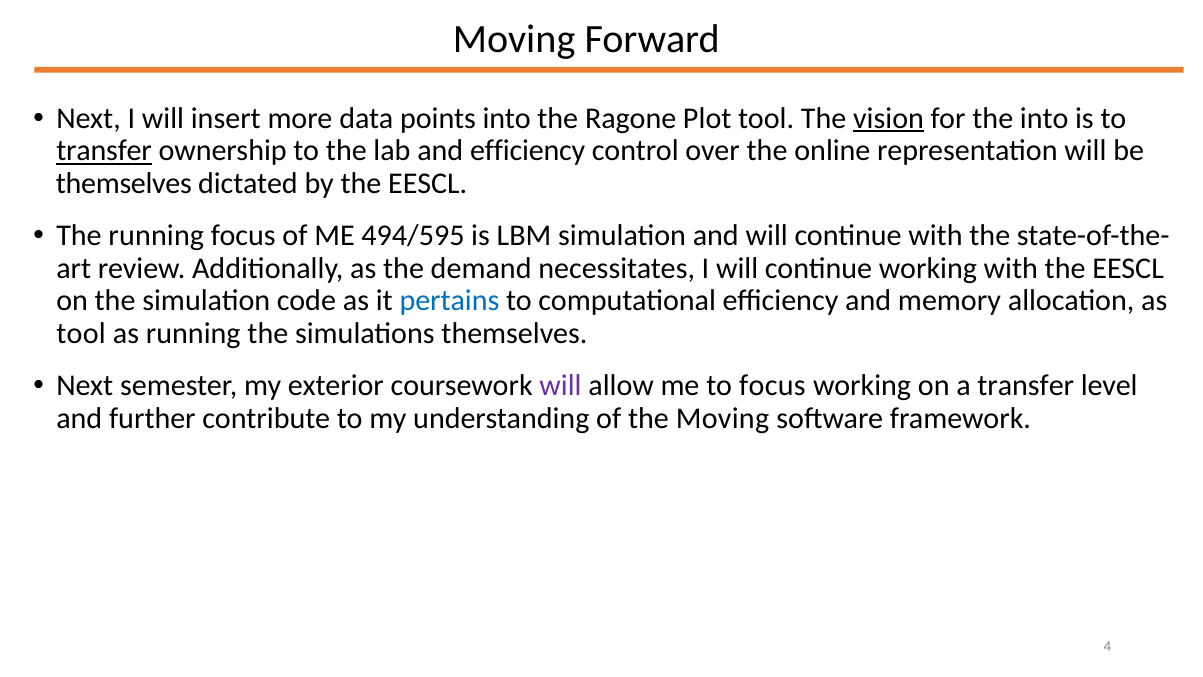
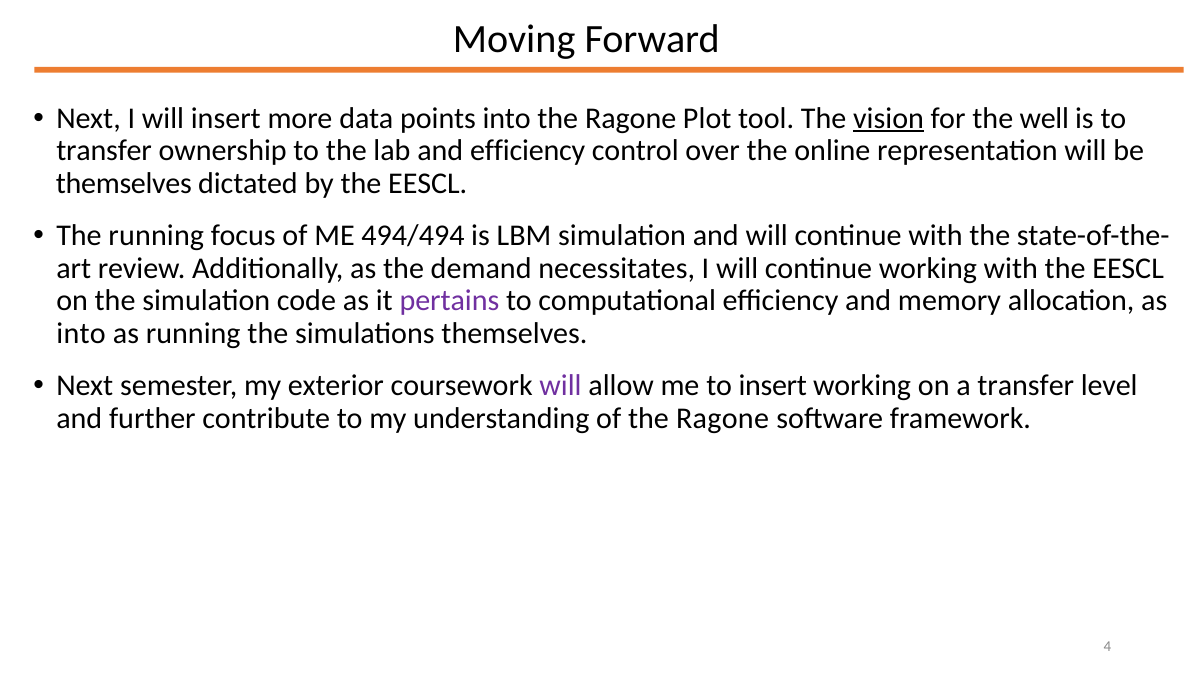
the into: into -> well
transfer at (104, 151) underline: present -> none
494/595: 494/595 -> 494/494
pertains colour: blue -> purple
tool at (81, 333): tool -> into
to focus: focus -> insert
of the Moving: Moving -> Ragone
